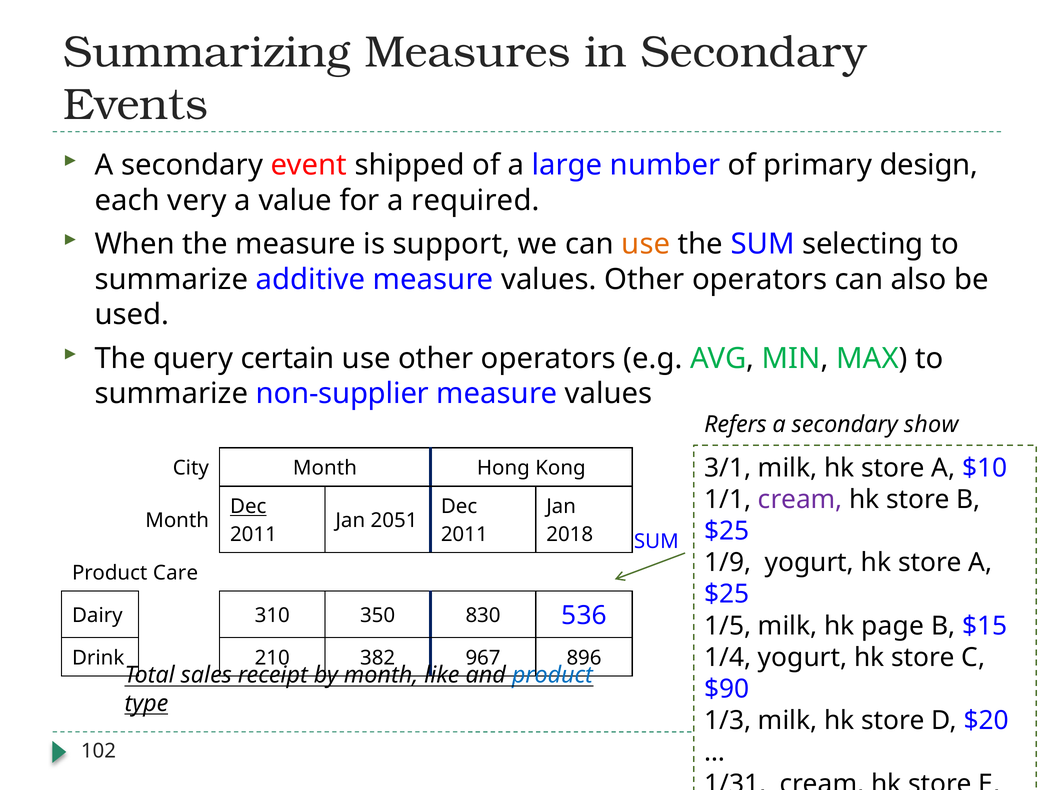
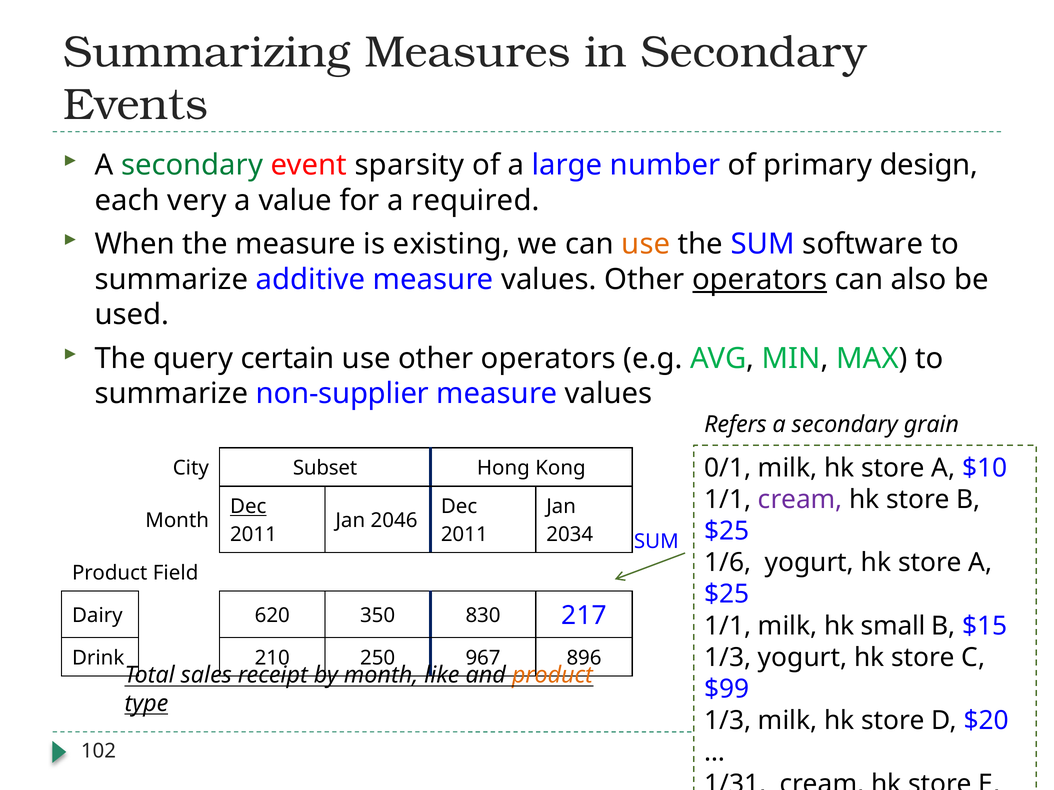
secondary at (192, 165) colour: black -> green
shipped: shipped -> sparsity
support: support -> existing
selecting: selecting -> software
operators at (760, 280) underline: none -> present
show: show -> grain
3/1: 3/1 -> 0/1
City Month: Month -> Subset
2051: 2051 -> 2046
2018: 2018 -> 2034
1/9: 1/9 -> 1/6
Care: Care -> Field
310: 310 -> 620
536: 536 -> 217
1/5 at (728, 626): 1/5 -> 1/1
page: page -> small
1/4 at (728, 658): 1/4 -> 1/3
382: 382 -> 250
product at (552, 676) colour: blue -> orange
$90: $90 -> $99
